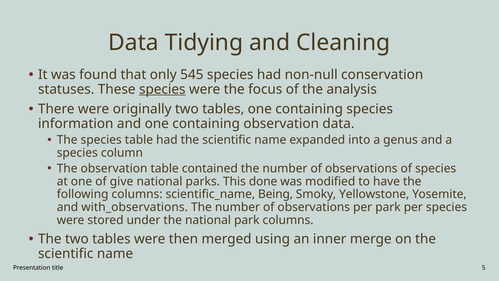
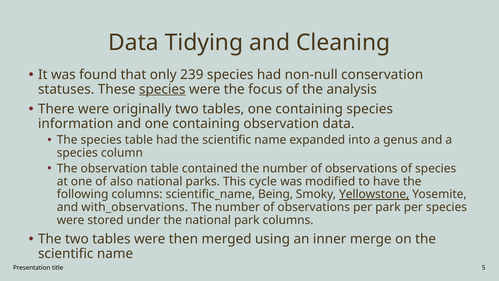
545: 545 -> 239
give: give -> also
done: done -> cycle
Yellowstone underline: none -> present
